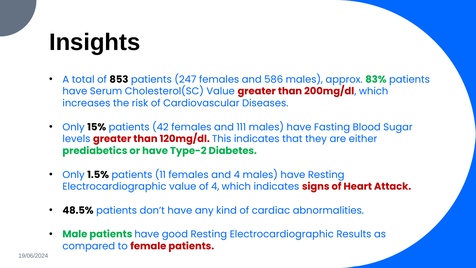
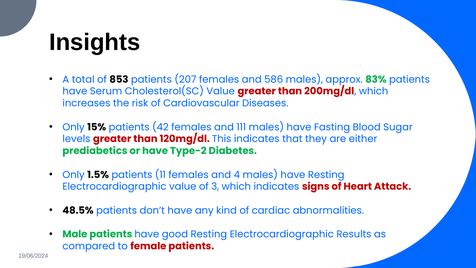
247: 247 -> 207
of 4: 4 -> 3
